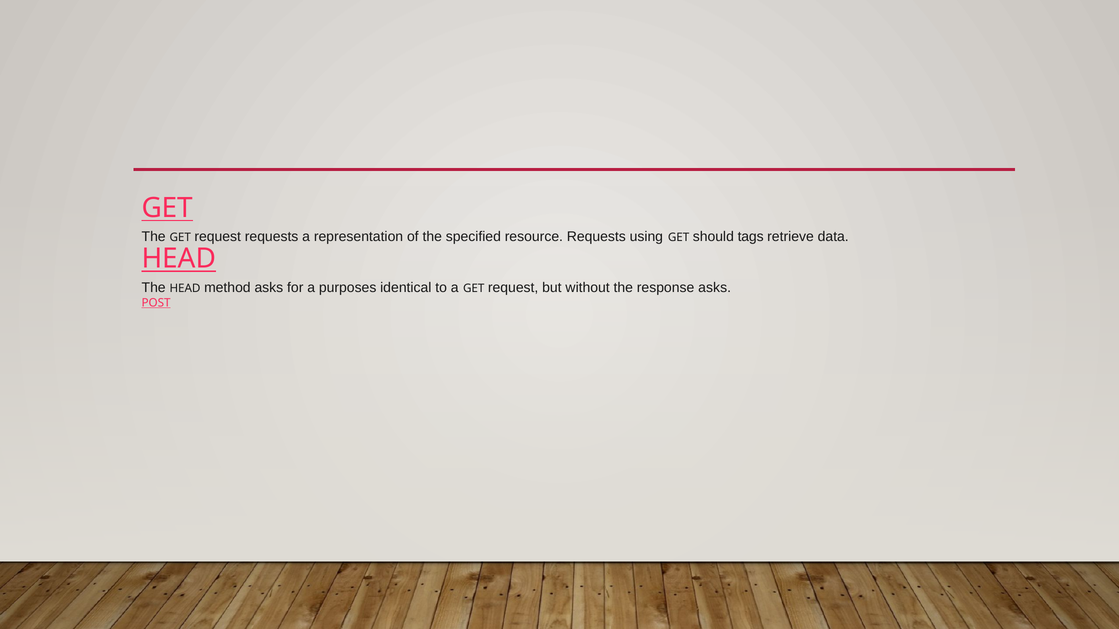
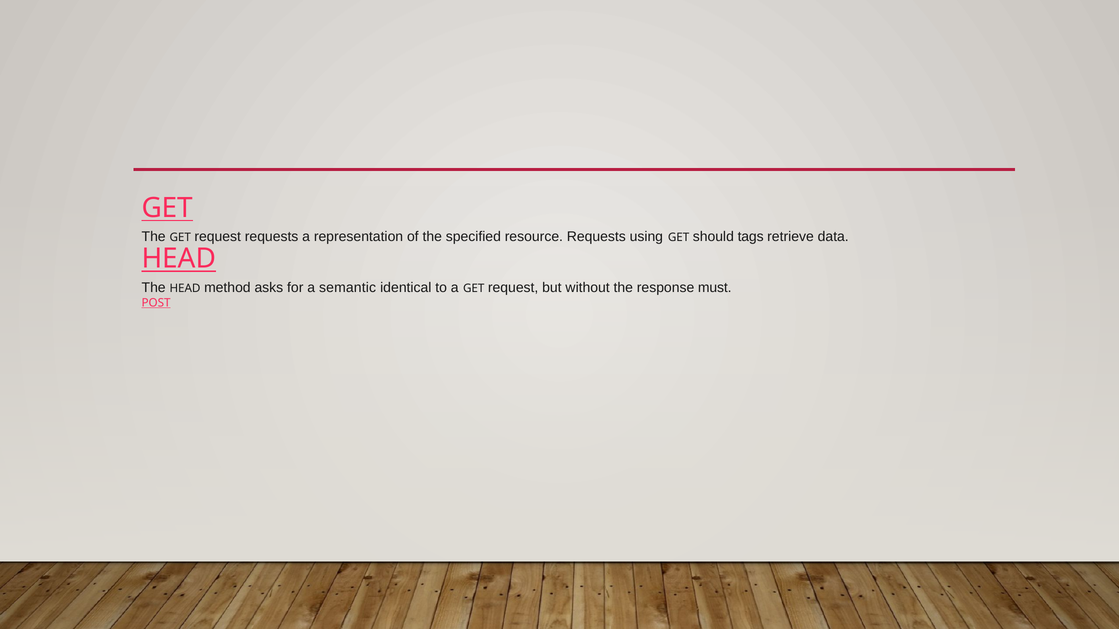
purposes: purposes -> semantic
response asks: asks -> must
